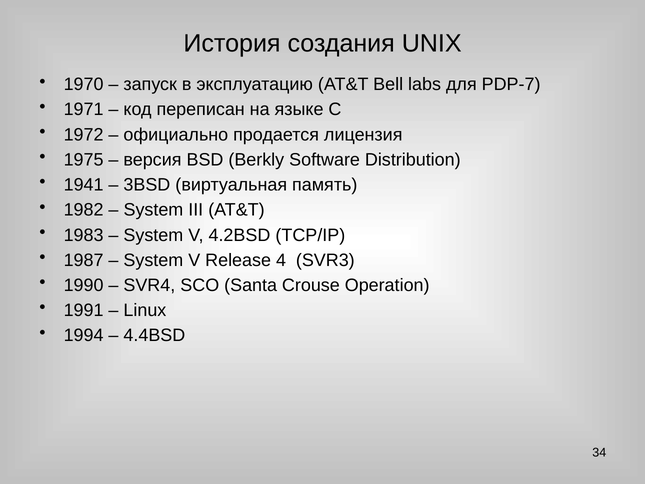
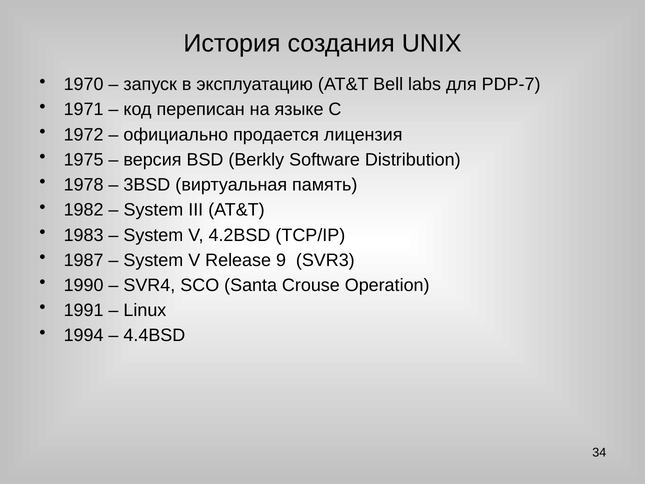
1941: 1941 -> 1978
4: 4 -> 9
